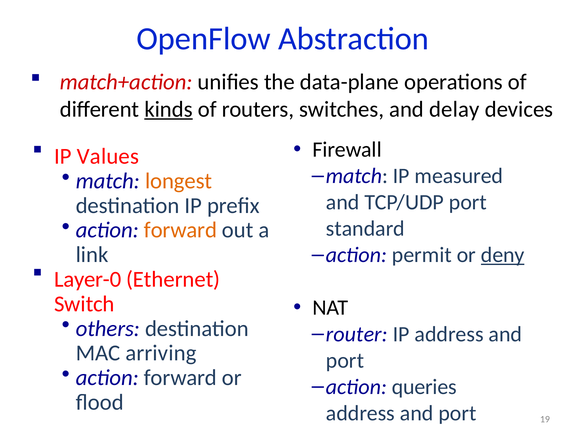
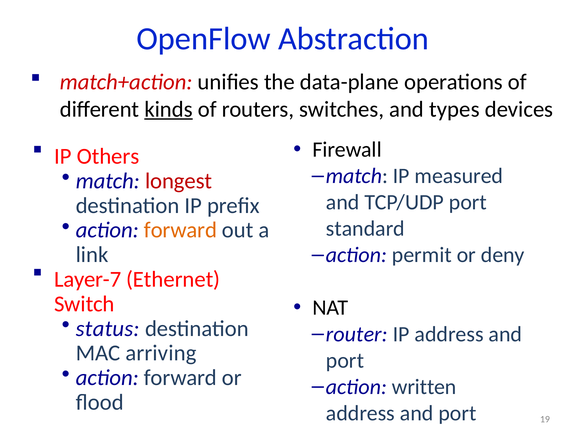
delay: delay -> types
Values: Values -> Others
longest colour: orange -> red
deny underline: present -> none
Layer-0: Layer-0 -> Layer-7
others: others -> status
queries: queries -> written
